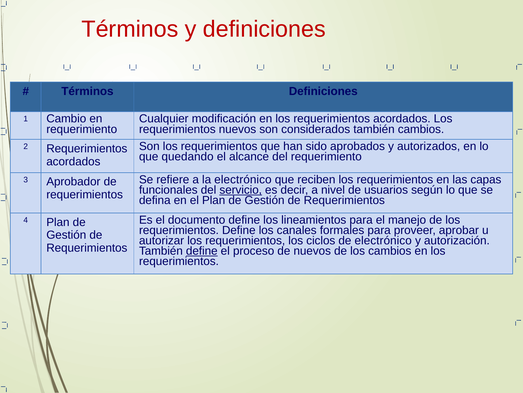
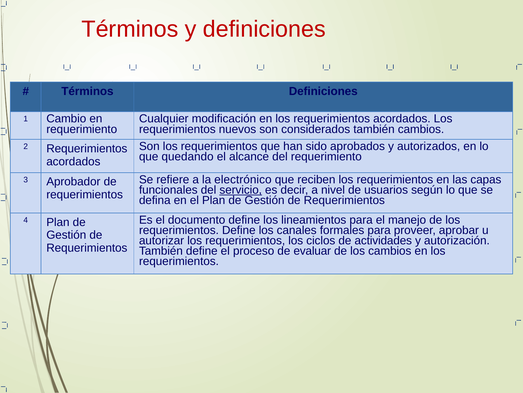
de electrónico: electrónico -> actividades
define at (202, 251) underline: present -> none
de nuevos: nuevos -> evaluar
